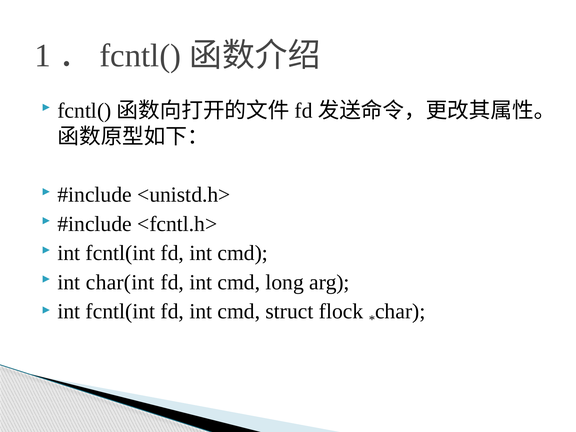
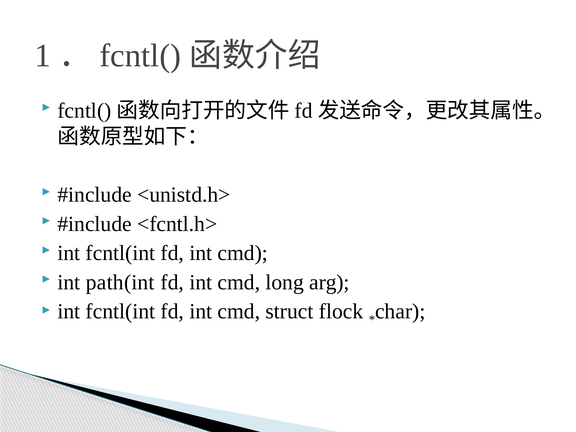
char(int: char(int -> path(int
